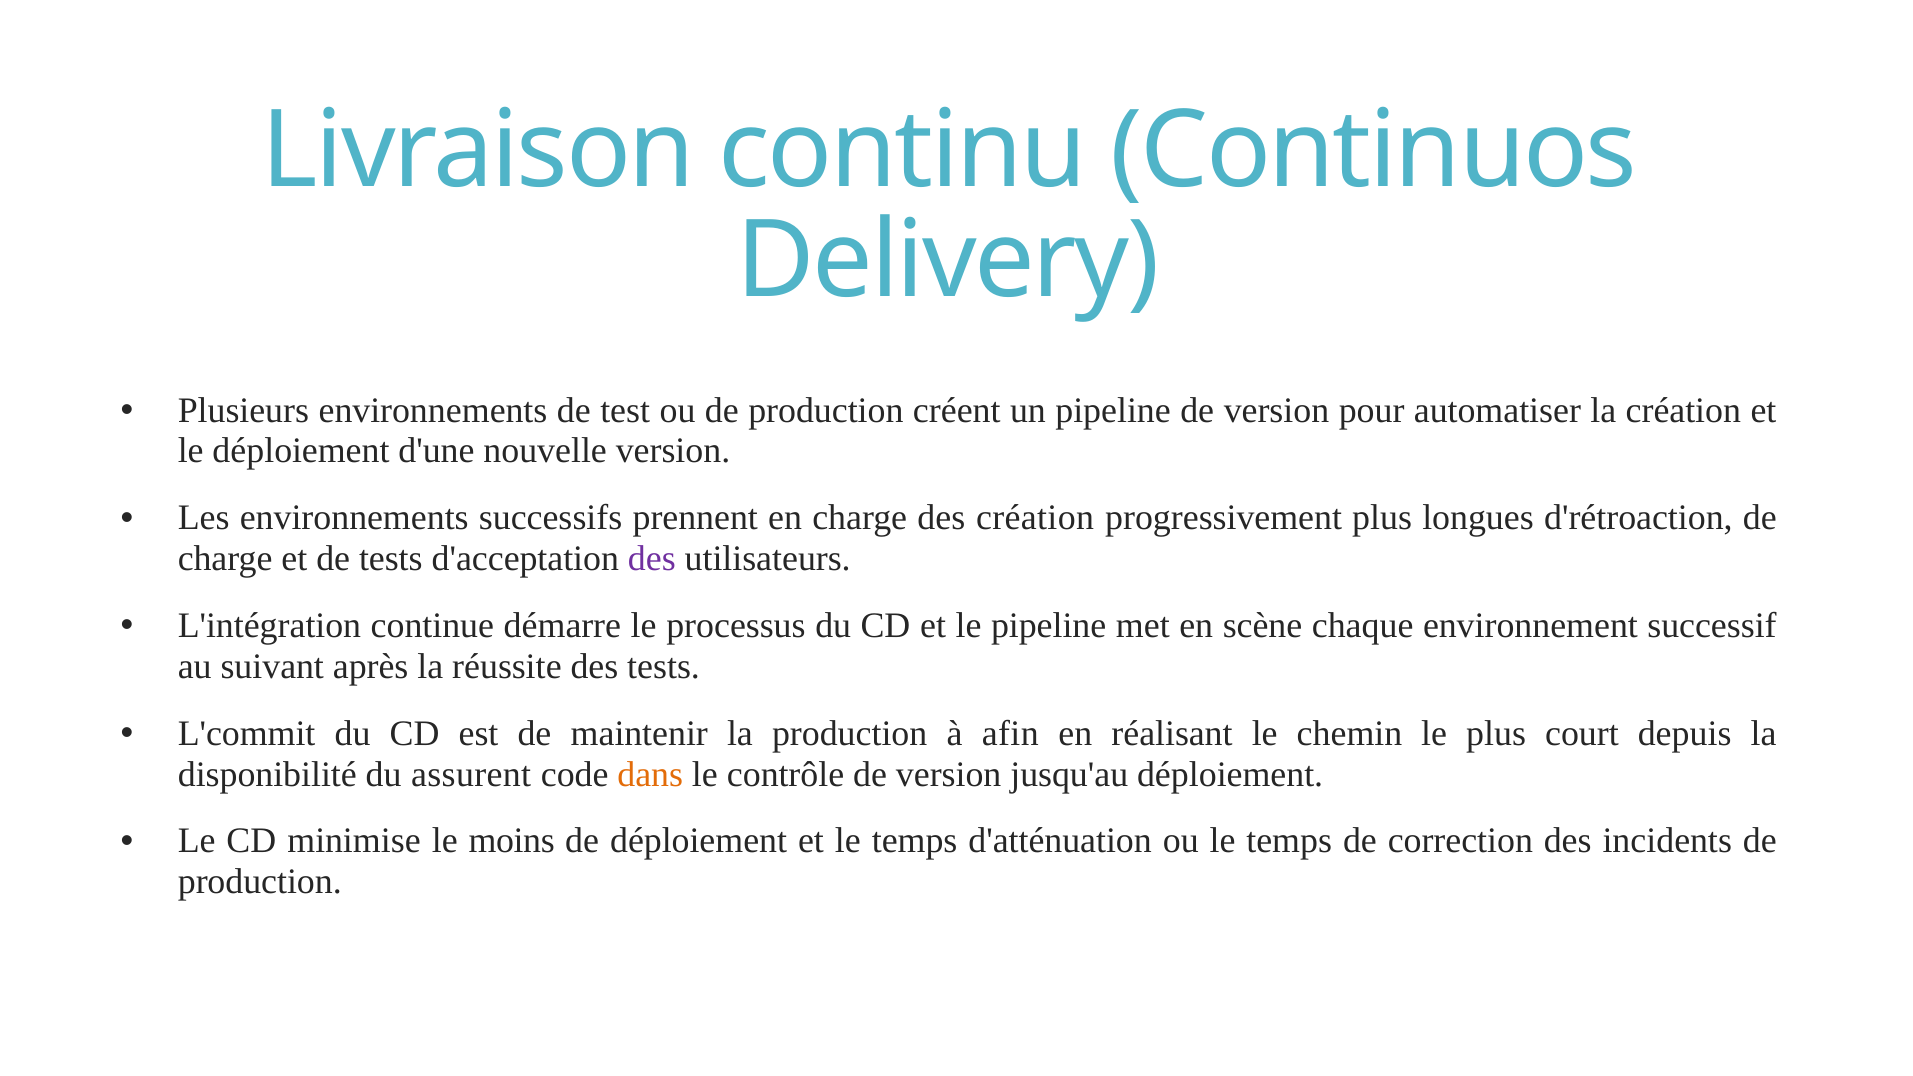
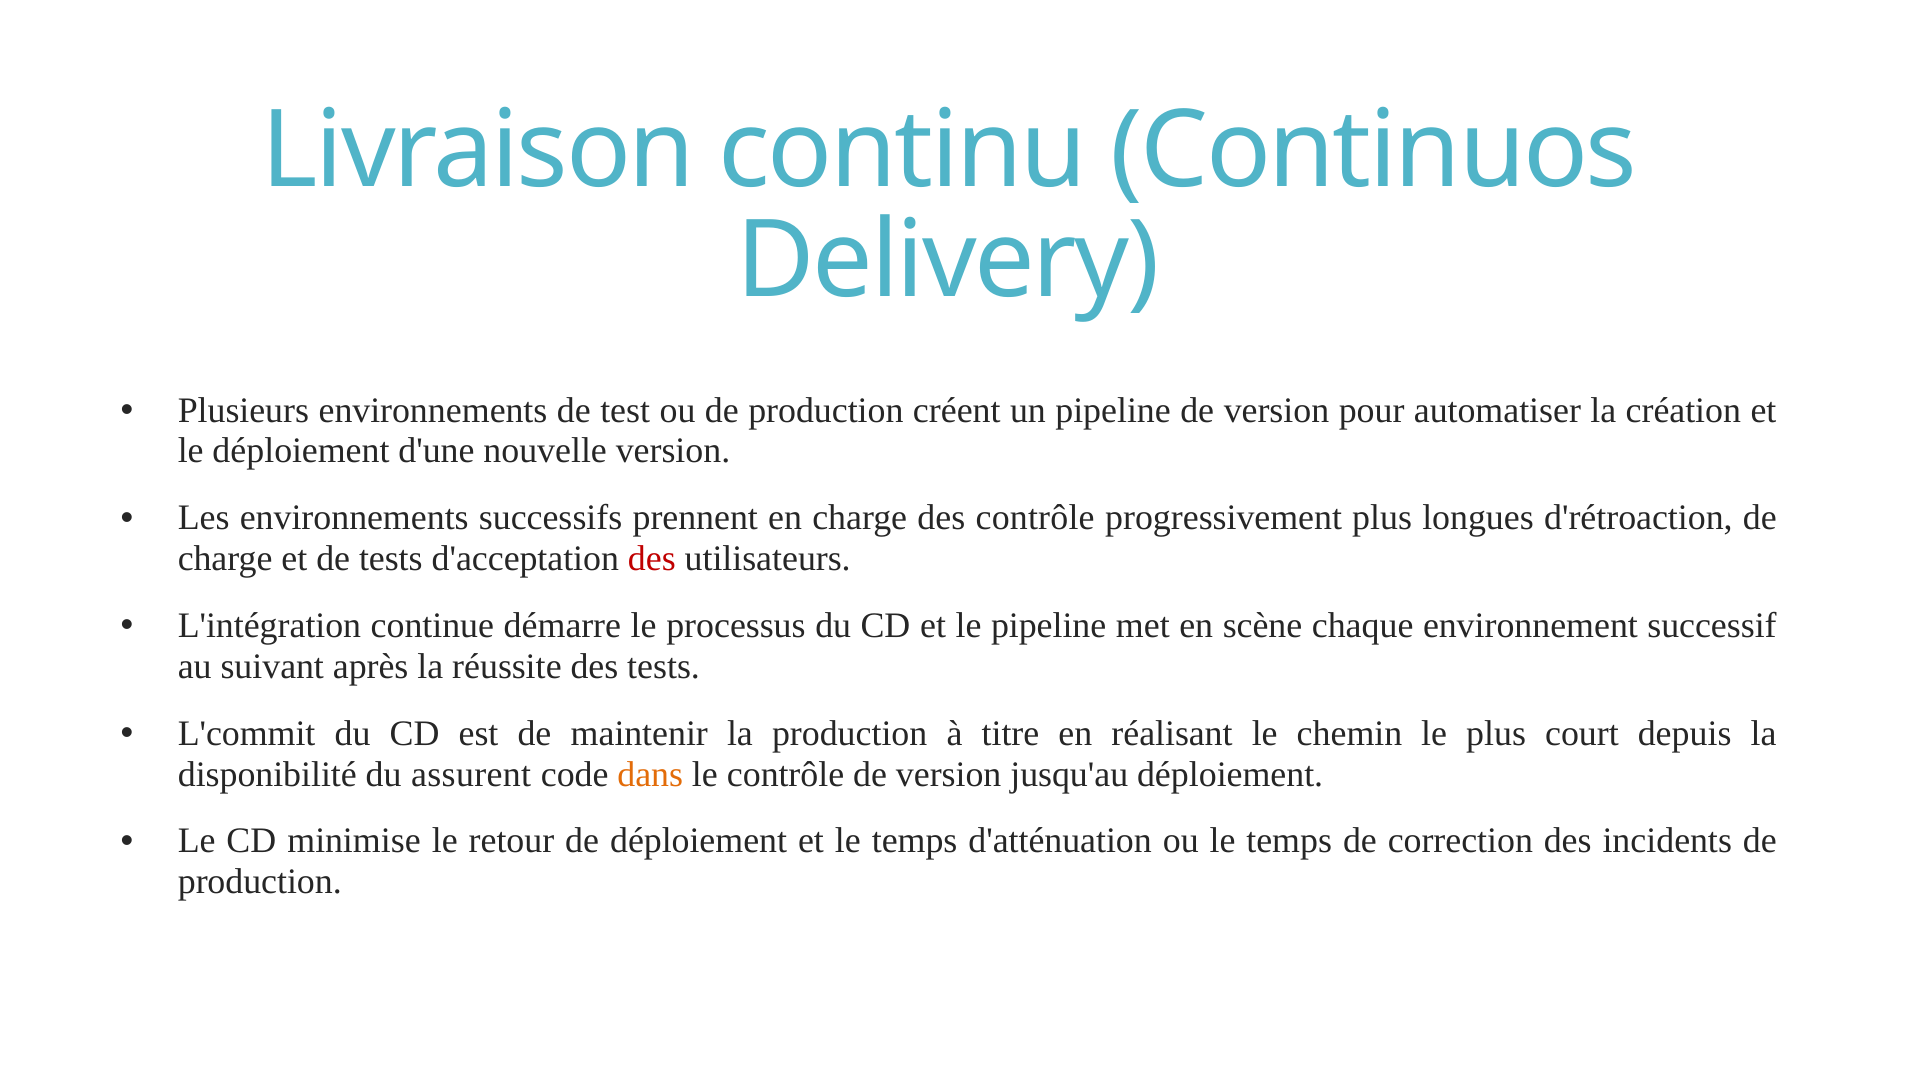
des création: création -> contrôle
des at (652, 559) colour: purple -> red
afin: afin -> titre
moins: moins -> retour
